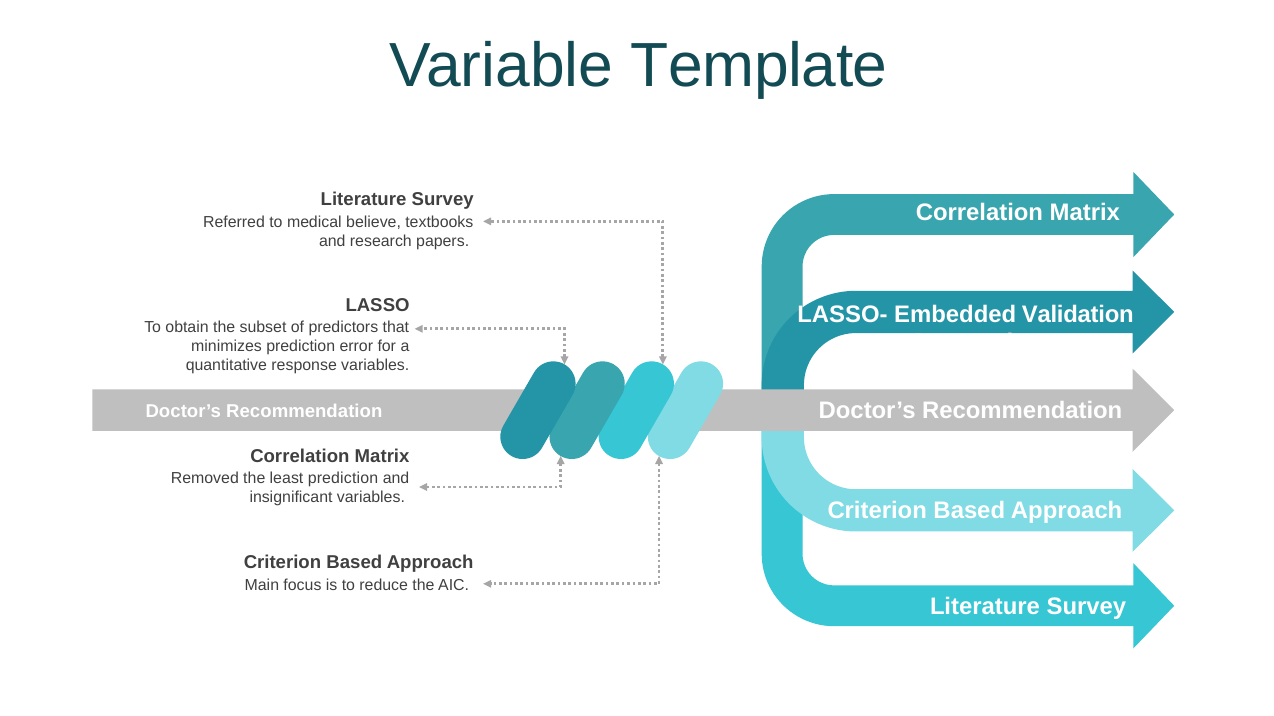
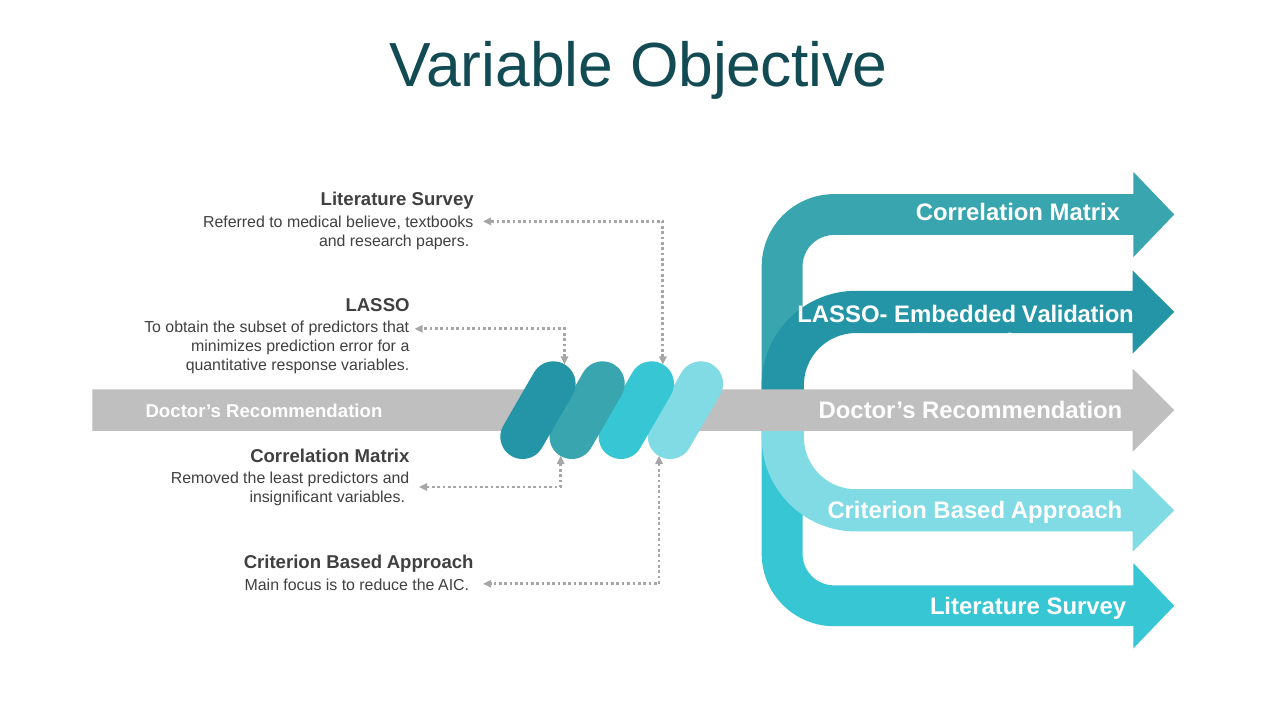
Template: Template -> Objective
least prediction: prediction -> predictors
